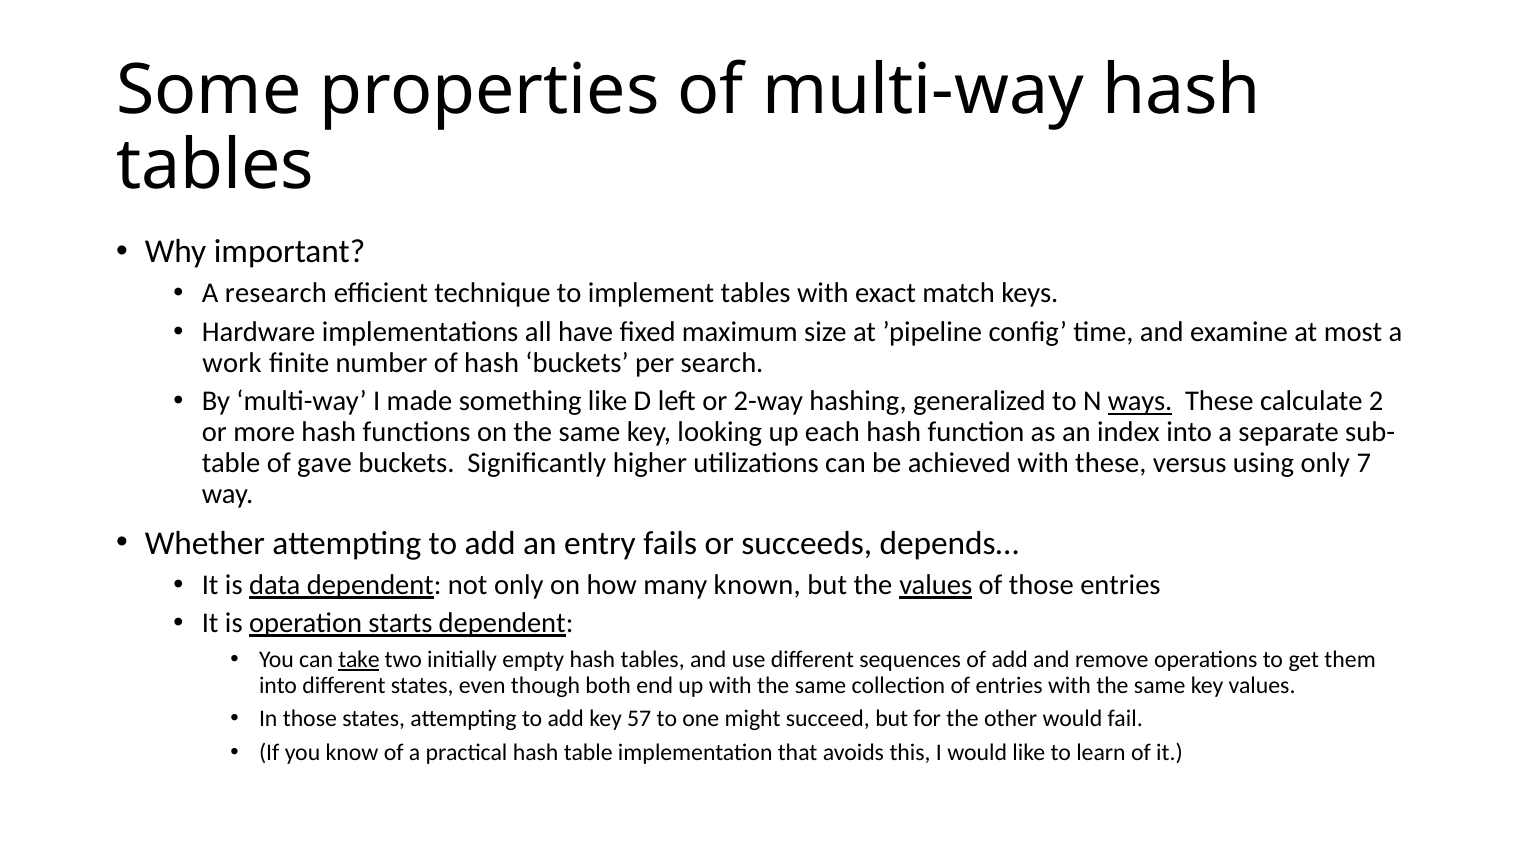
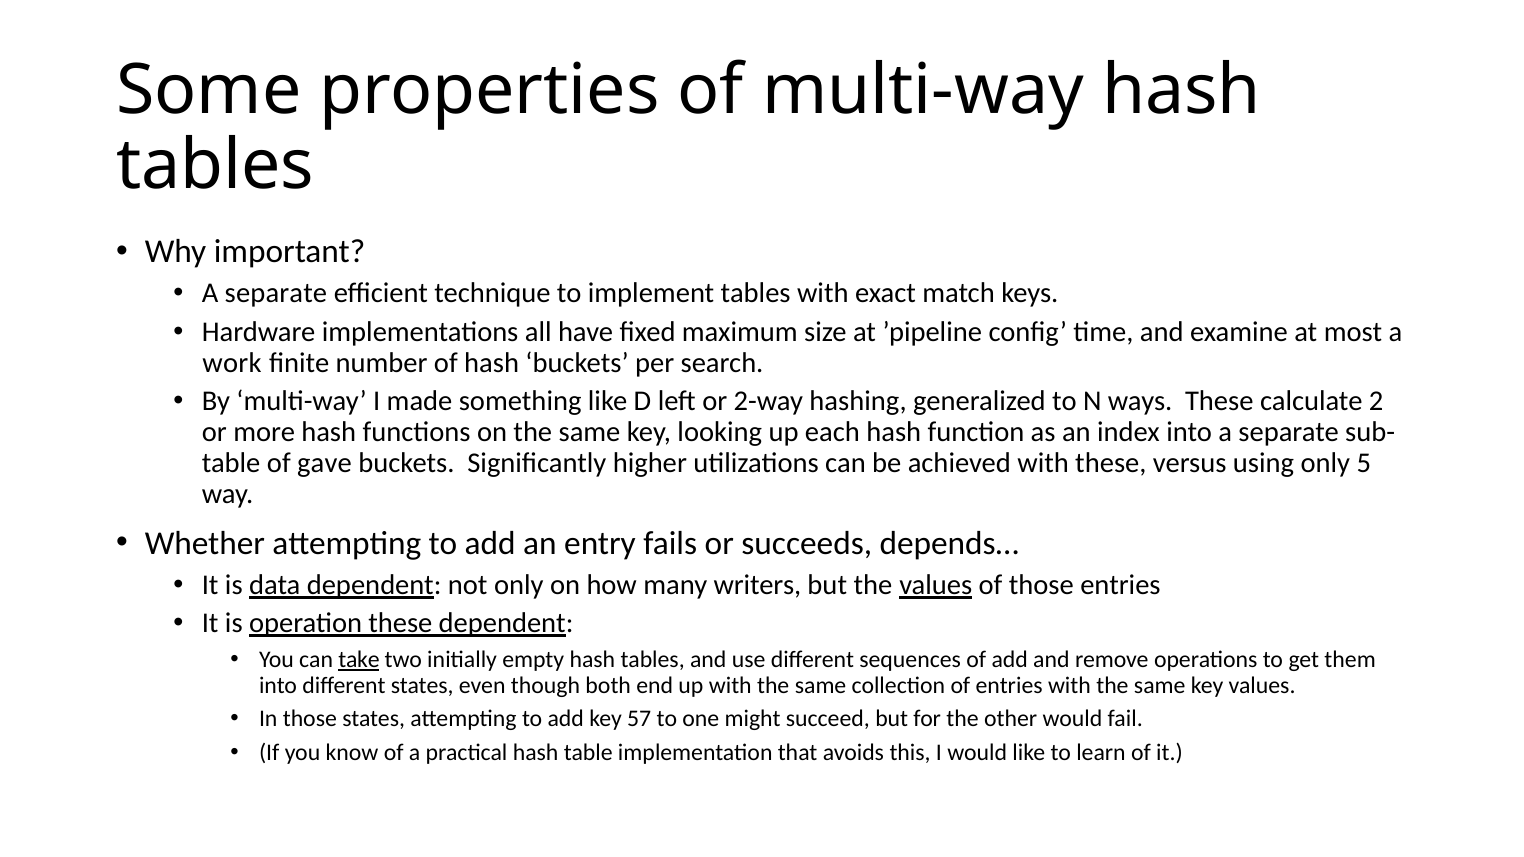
research at (276, 293): research -> separate
ways underline: present -> none
7: 7 -> 5
known: known -> writers
operation starts: starts -> these
